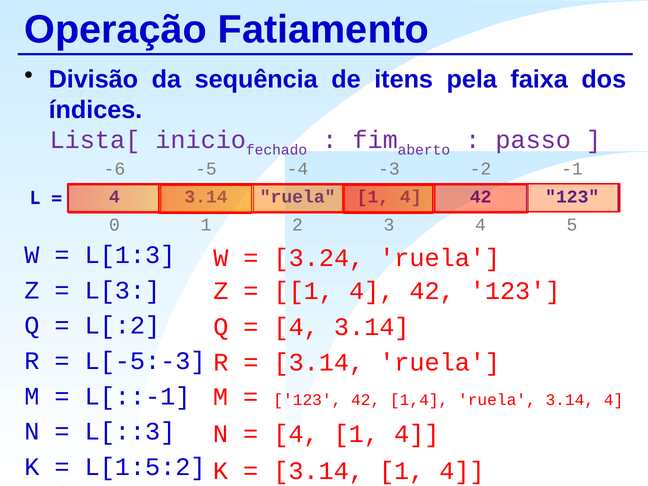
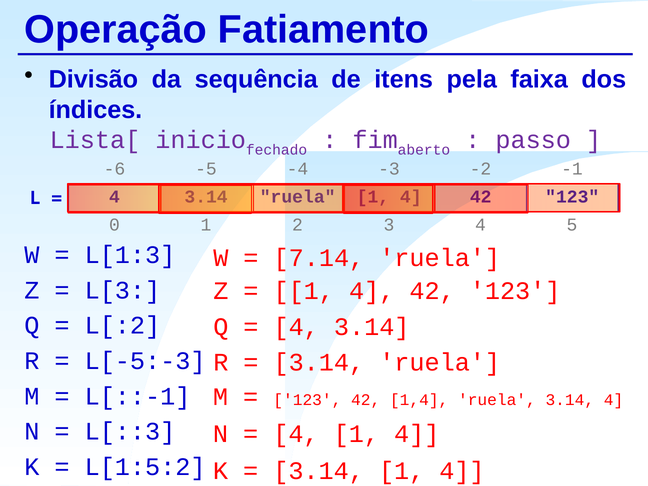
3.24: 3.24 -> 7.14
